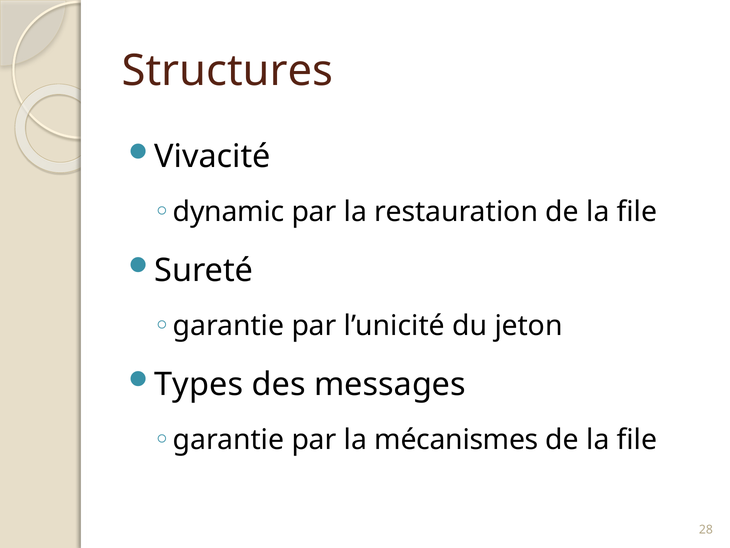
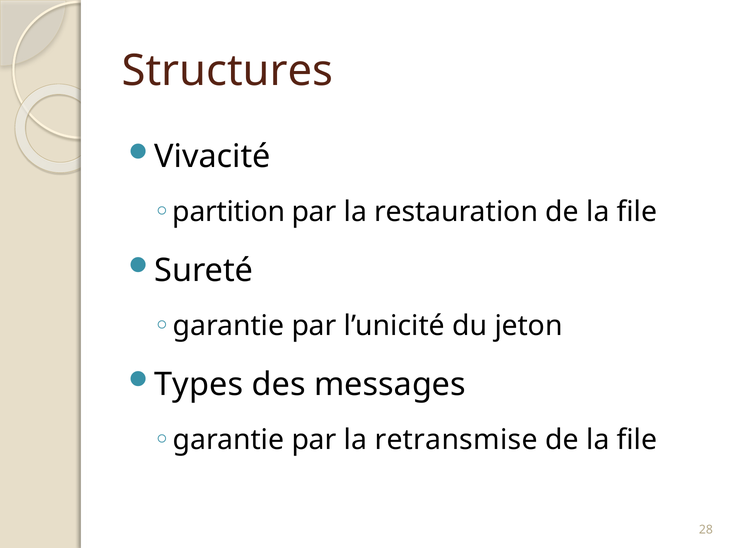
dynamic: dynamic -> partition
mécanismes: mécanismes -> retransmise
